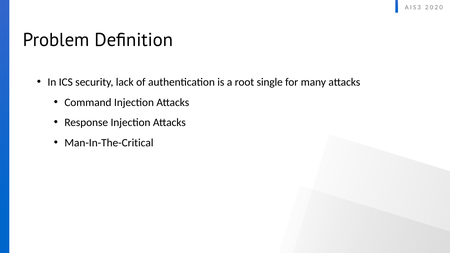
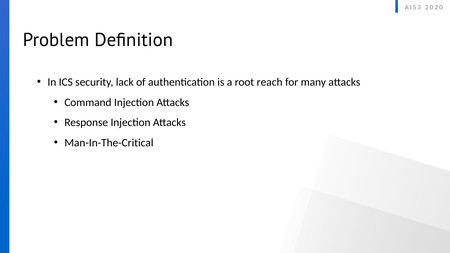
single: single -> reach
